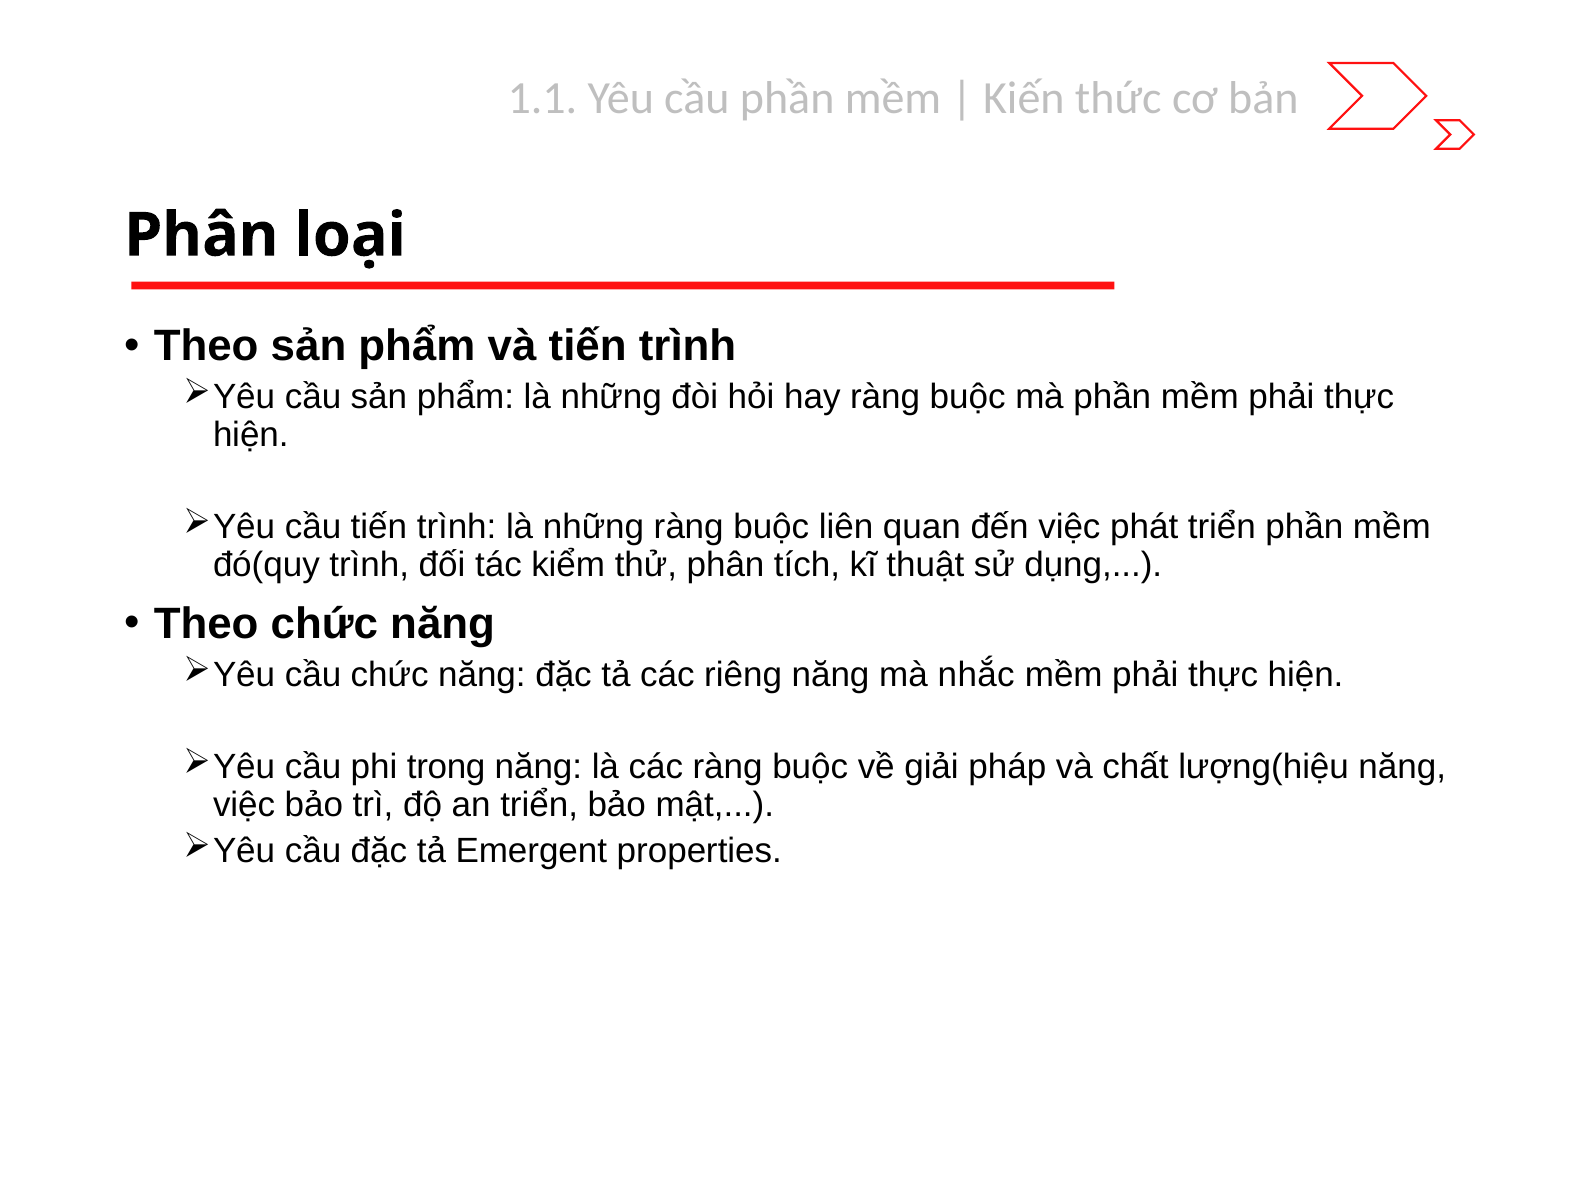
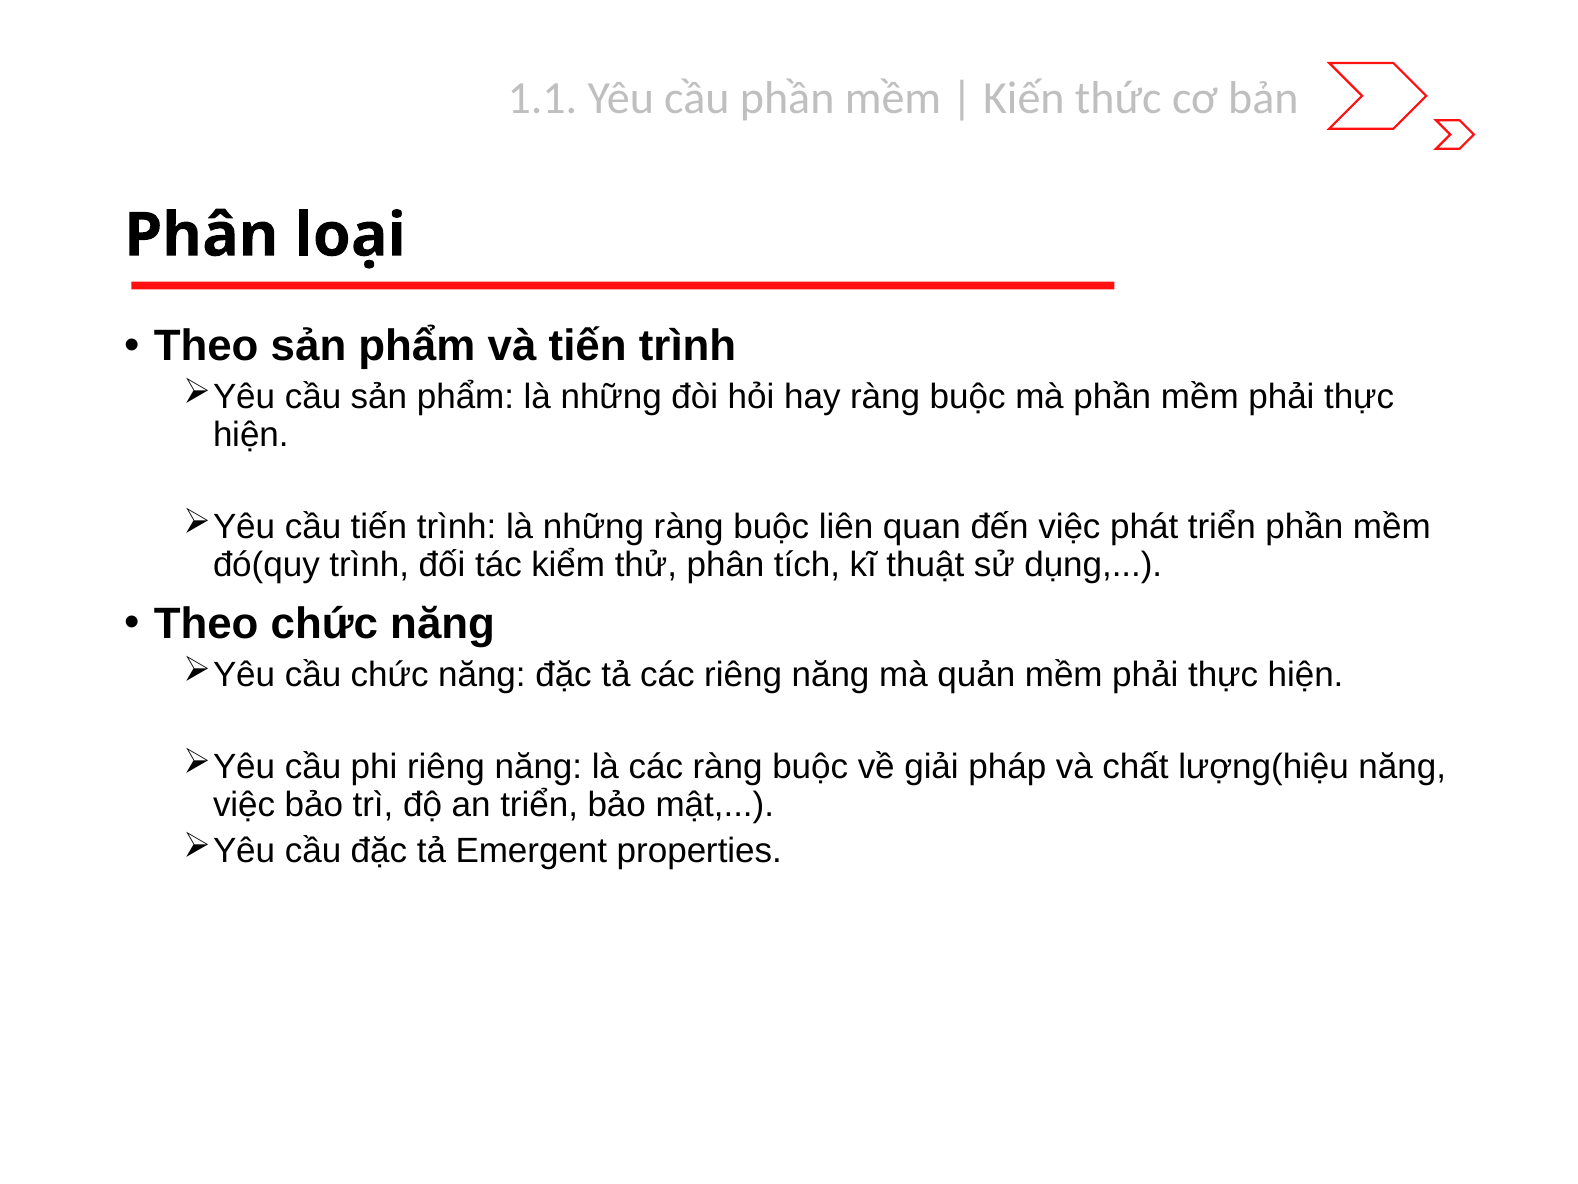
nhắc: nhắc -> quản
phi trong: trong -> riêng
